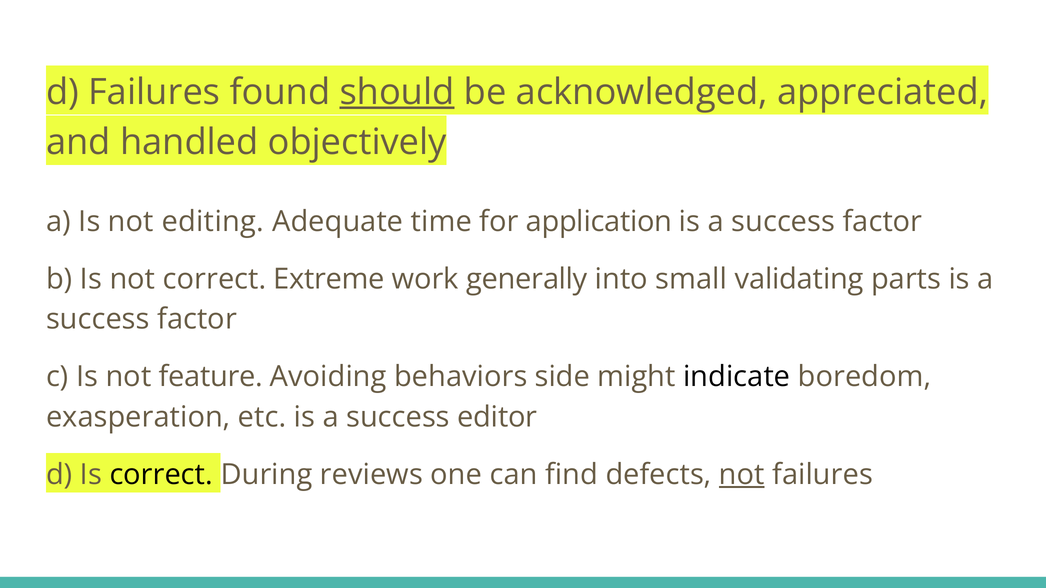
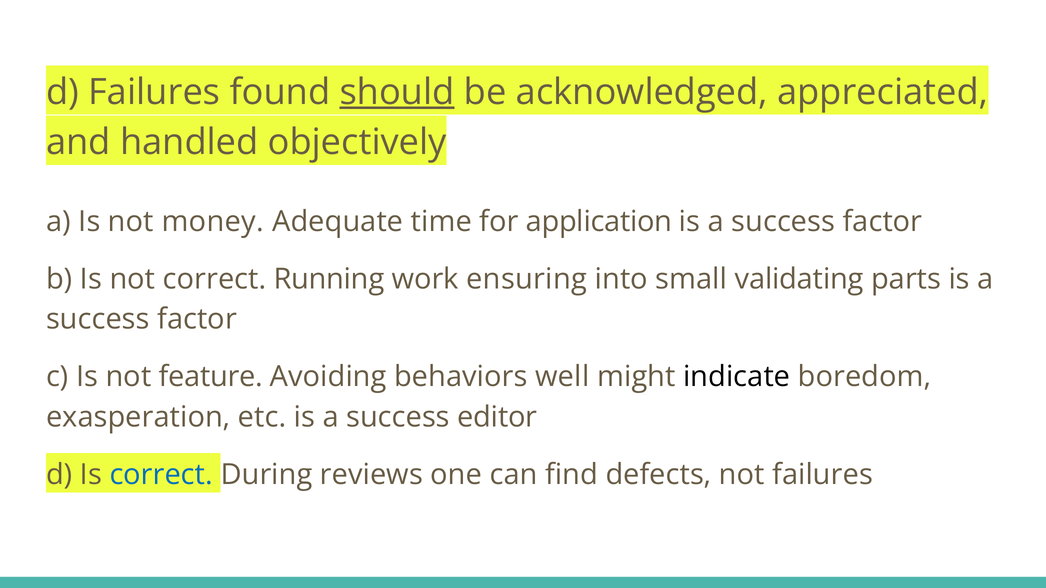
editing: editing -> money
Extreme: Extreme -> Running
generally: generally -> ensuring
side: side -> well
correct at (161, 475) colour: black -> blue
not at (742, 475) underline: present -> none
